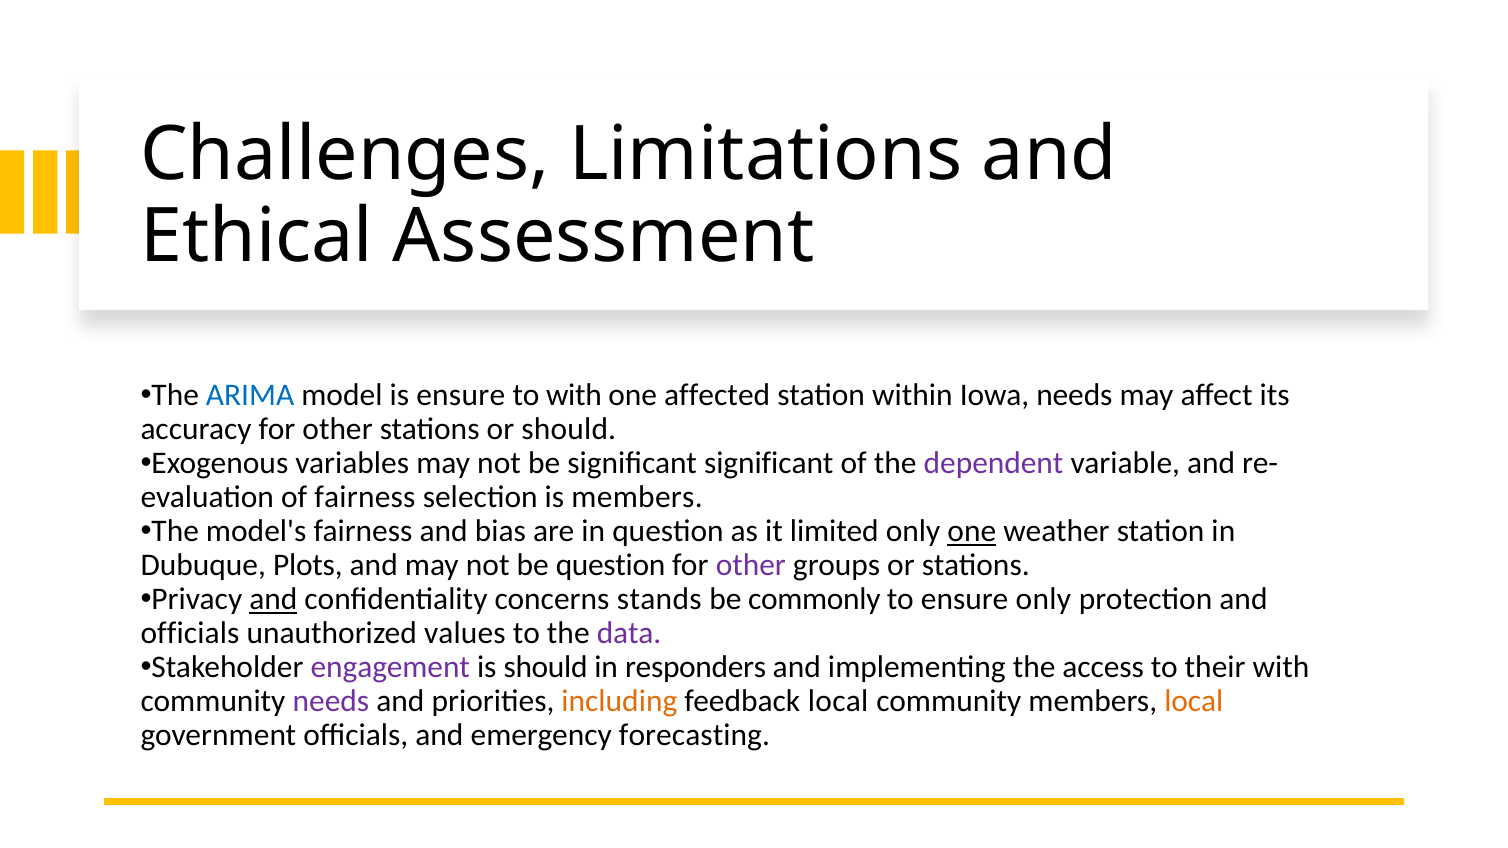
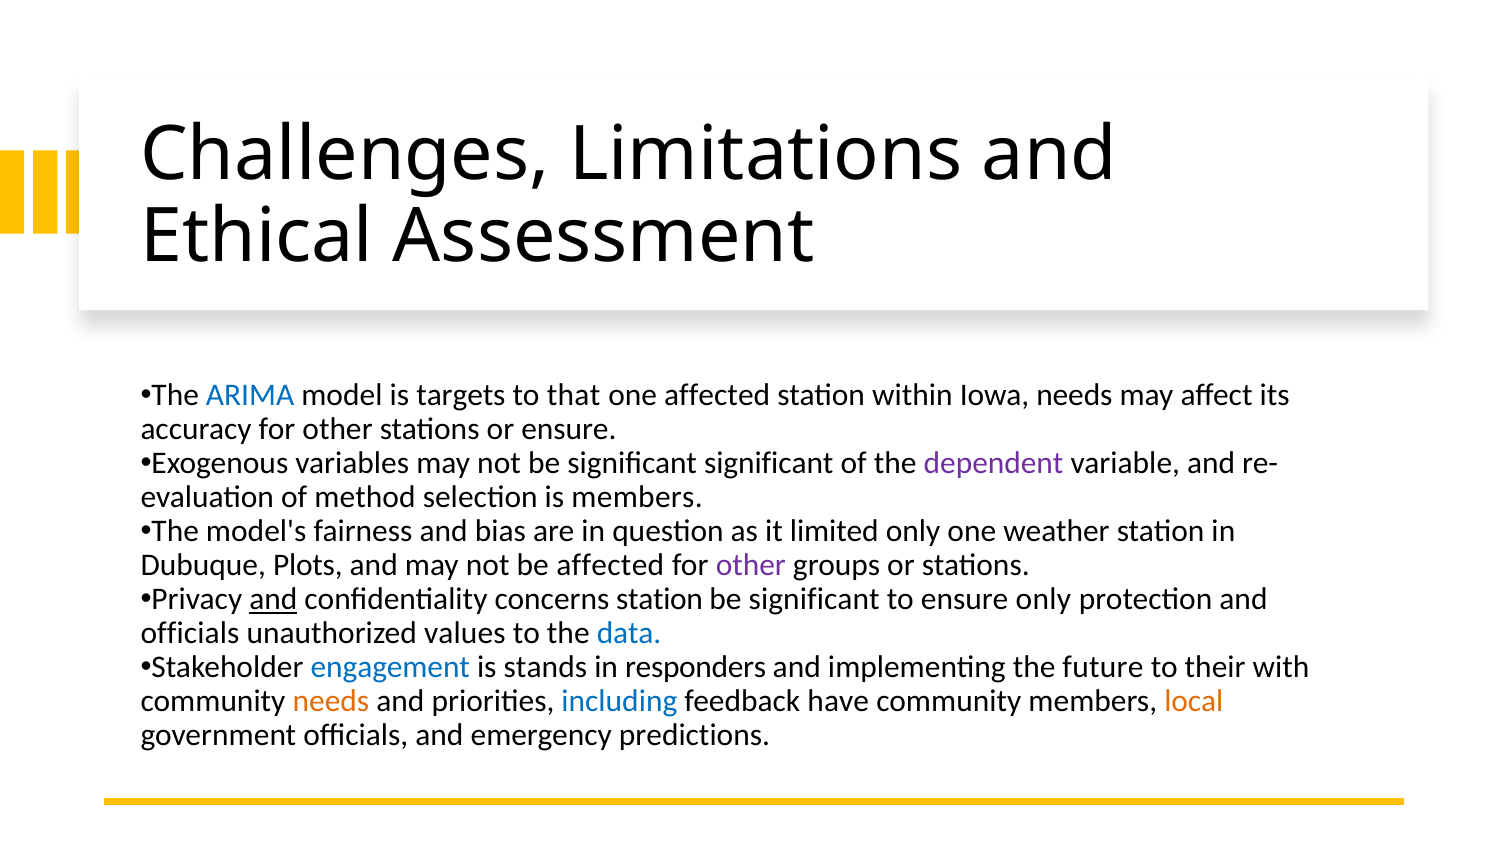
is ensure: ensure -> targets
to with: with -> that
or should: should -> ensure
of fairness: fairness -> method
one at (972, 532) underline: present -> none
be question: question -> affected
concerns stands: stands -> station
commonly at (814, 599): commonly -> significant
data colour: purple -> blue
engagement colour: purple -> blue
is should: should -> stands
access: access -> future
needs at (331, 701) colour: purple -> orange
including colour: orange -> blue
feedback local: local -> have
forecasting: forecasting -> predictions
